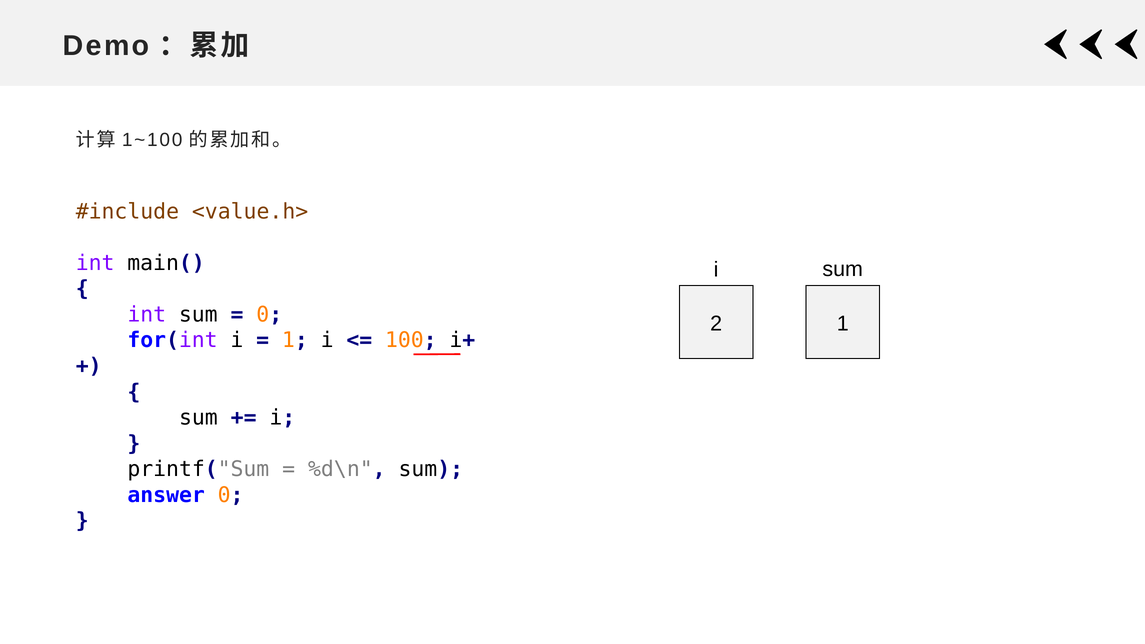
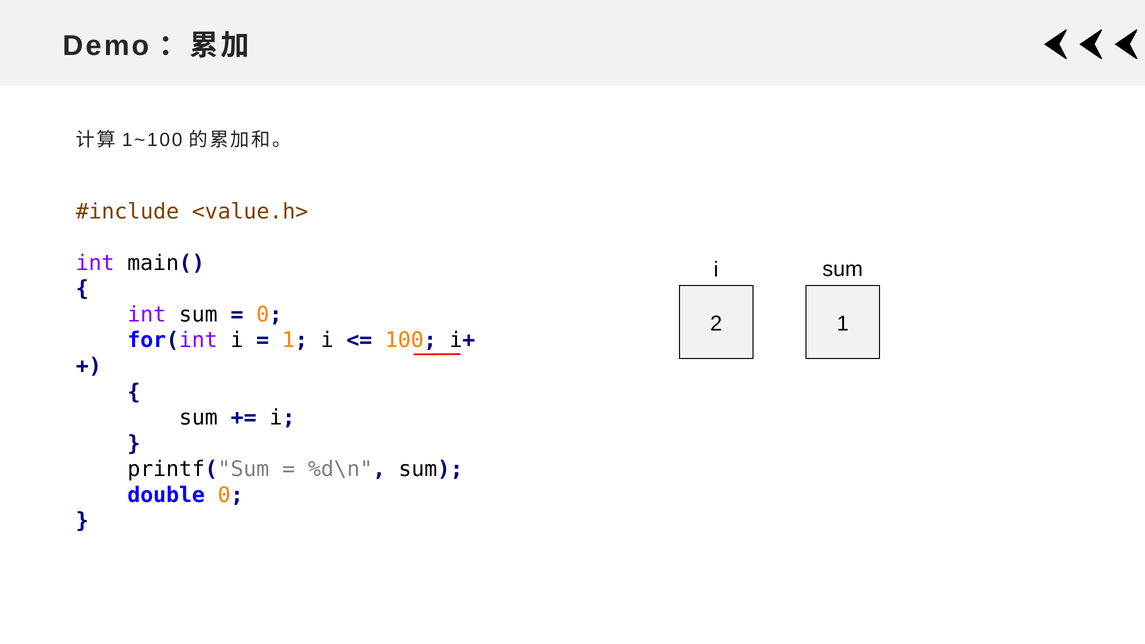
answer: answer -> double
